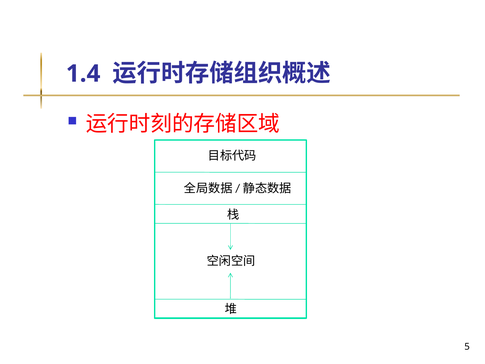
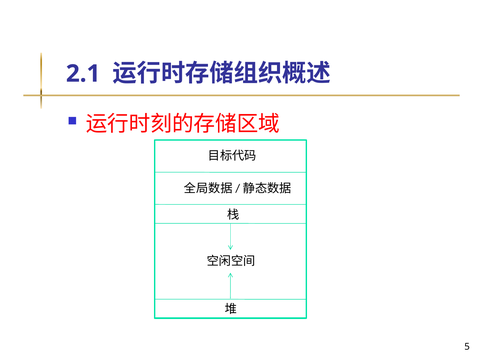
1.4: 1.4 -> 2.1
